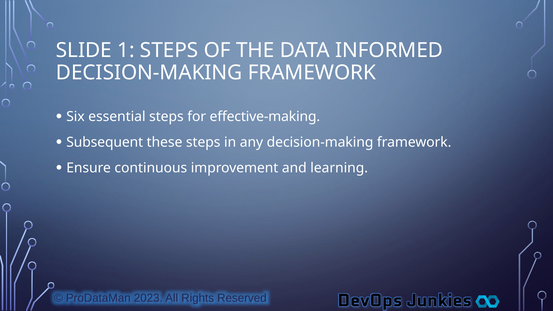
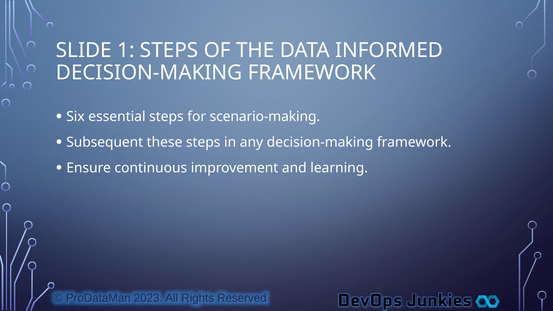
effective-making: effective-making -> scenario-making
